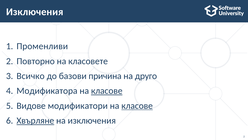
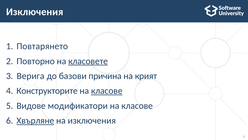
Променливи: Променливи -> Повтарянето
класовете underline: none -> present
Всичко: Всичко -> Верига
друго: друго -> крият
Модификатора: Модификатора -> Конструкторите
класове at (137, 105) underline: present -> none
